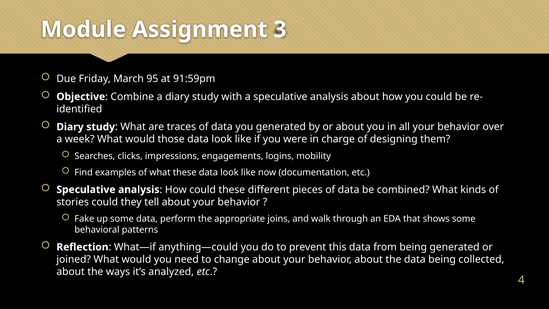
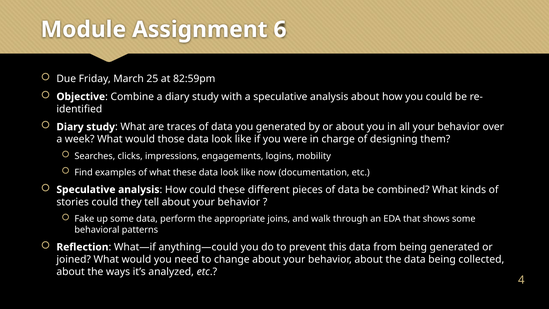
3: 3 -> 6
95: 95 -> 25
91:59pm: 91:59pm -> 82:59pm
